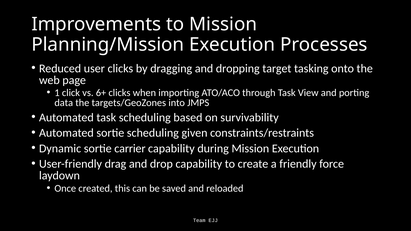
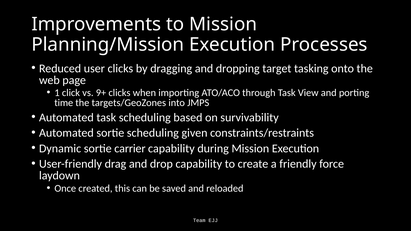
6+: 6+ -> 9+
data: data -> time
